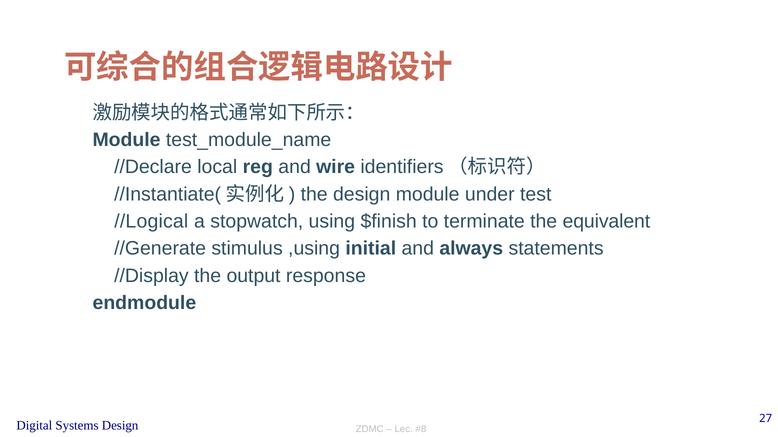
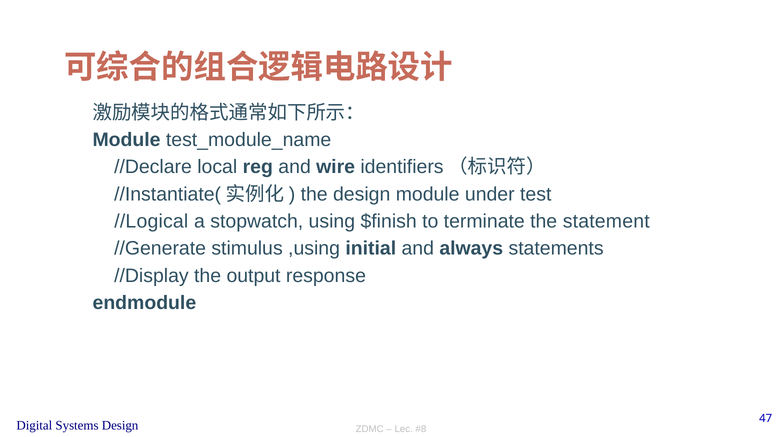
equivalent: equivalent -> statement
27: 27 -> 47
